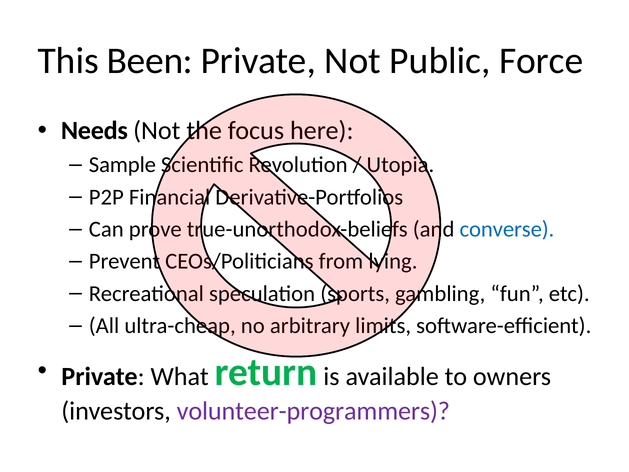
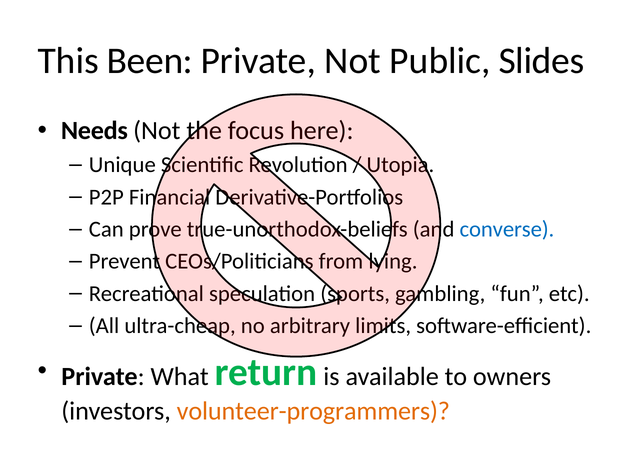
Force: Force -> Slides
Sample: Sample -> Unique
volunteer-programmers colour: purple -> orange
